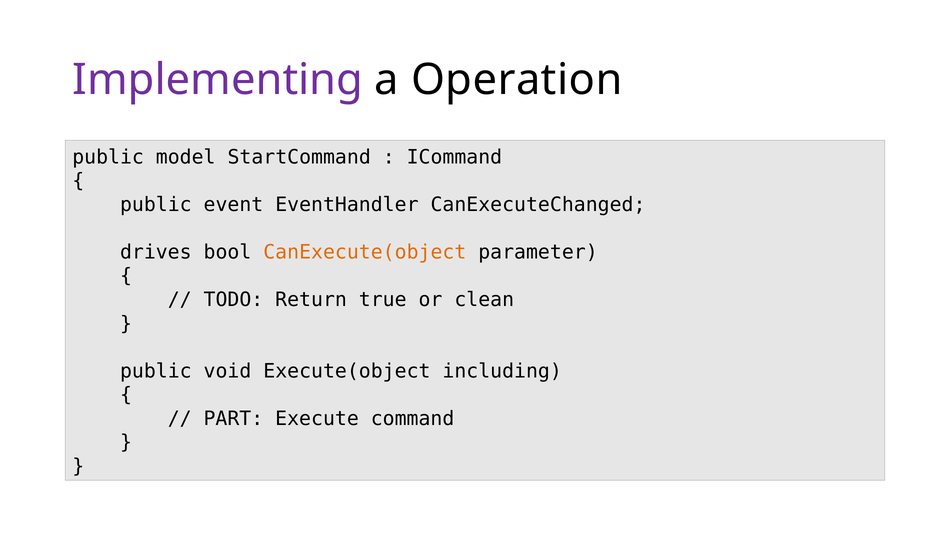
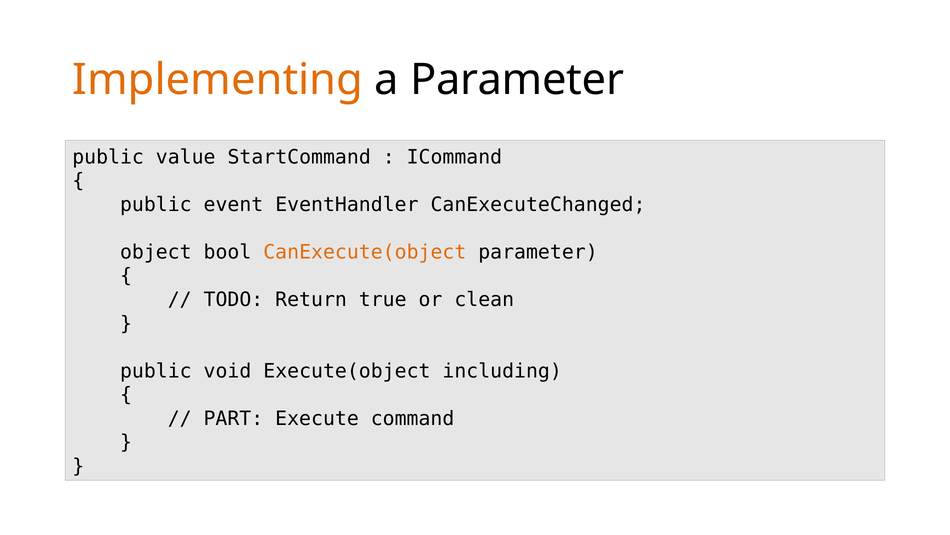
Implementing colour: purple -> orange
a Operation: Operation -> Parameter
model: model -> value
drives: drives -> object
